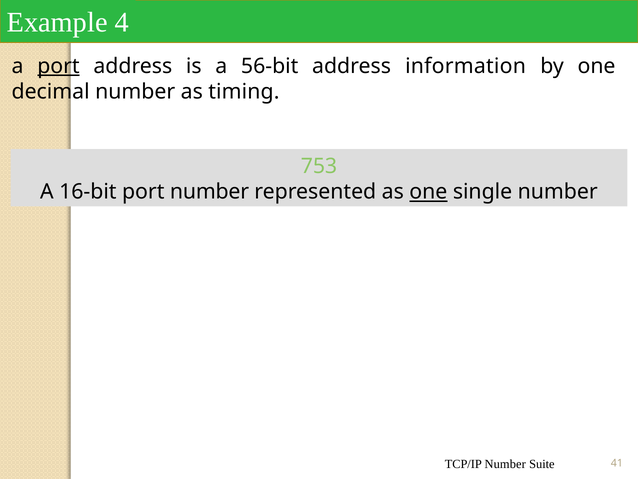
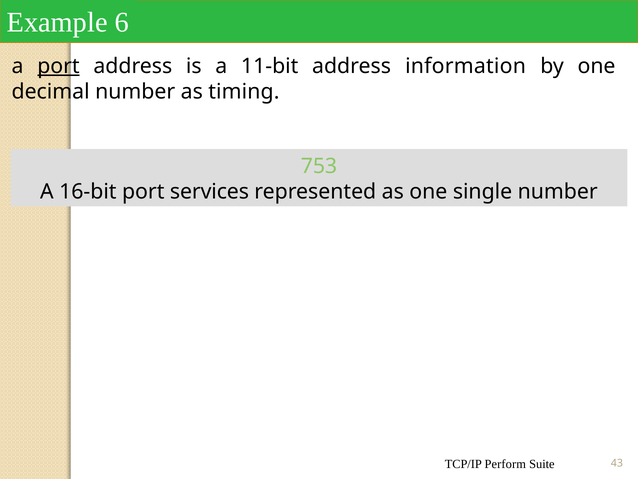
4: 4 -> 6
56-bit: 56-bit -> 11-bit
port number: number -> services
one at (428, 192) underline: present -> none
TCP/IP Number: Number -> Perform
41: 41 -> 43
